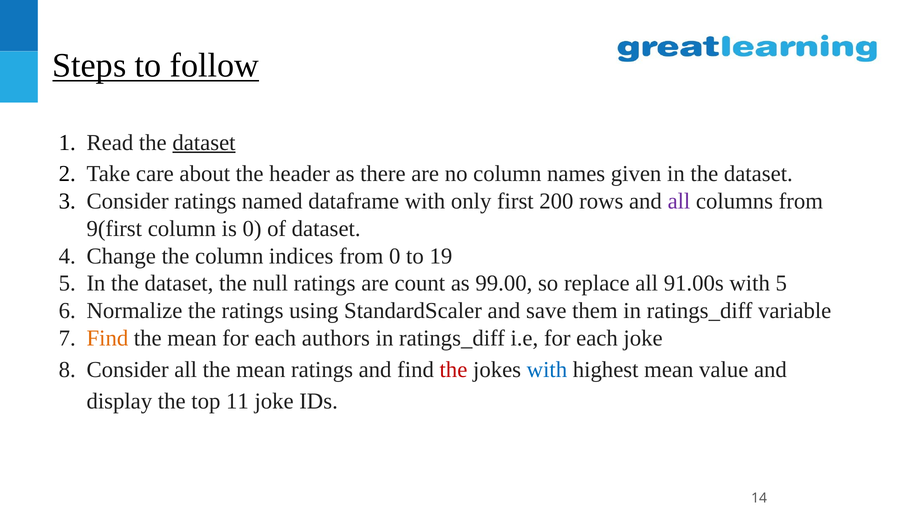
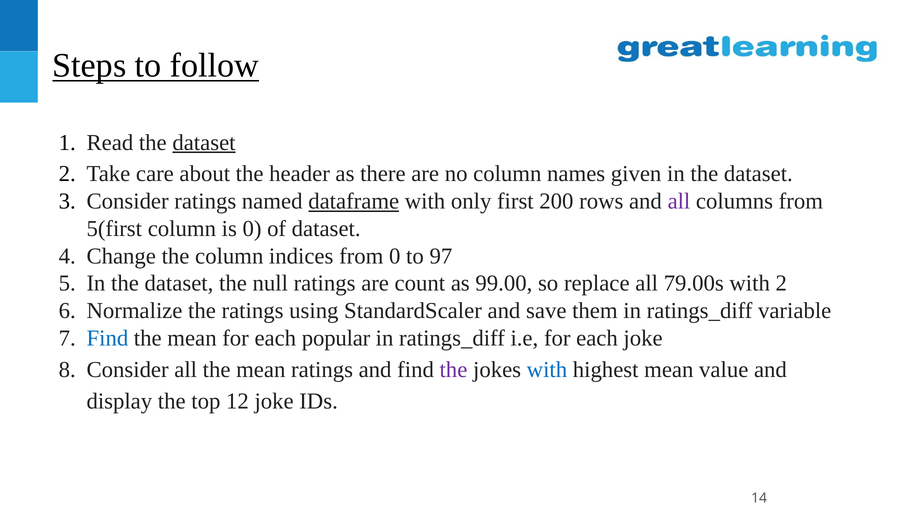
dataframe underline: none -> present
9(first: 9(first -> 5(first
19: 19 -> 97
91.00s: 91.00s -> 79.00s
with 5: 5 -> 2
Find at (107, 338) colour: orange -> blue
authors: authors -> popular
the at (453, 369) colour: red -> purple
11: 11 -> 12
